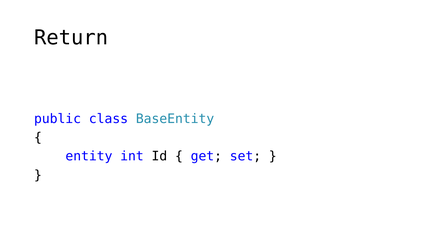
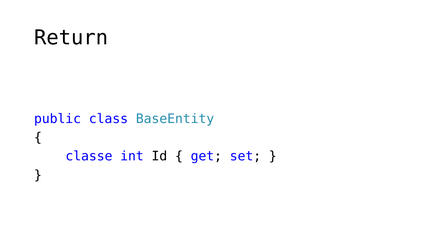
entity: entity -> classe
